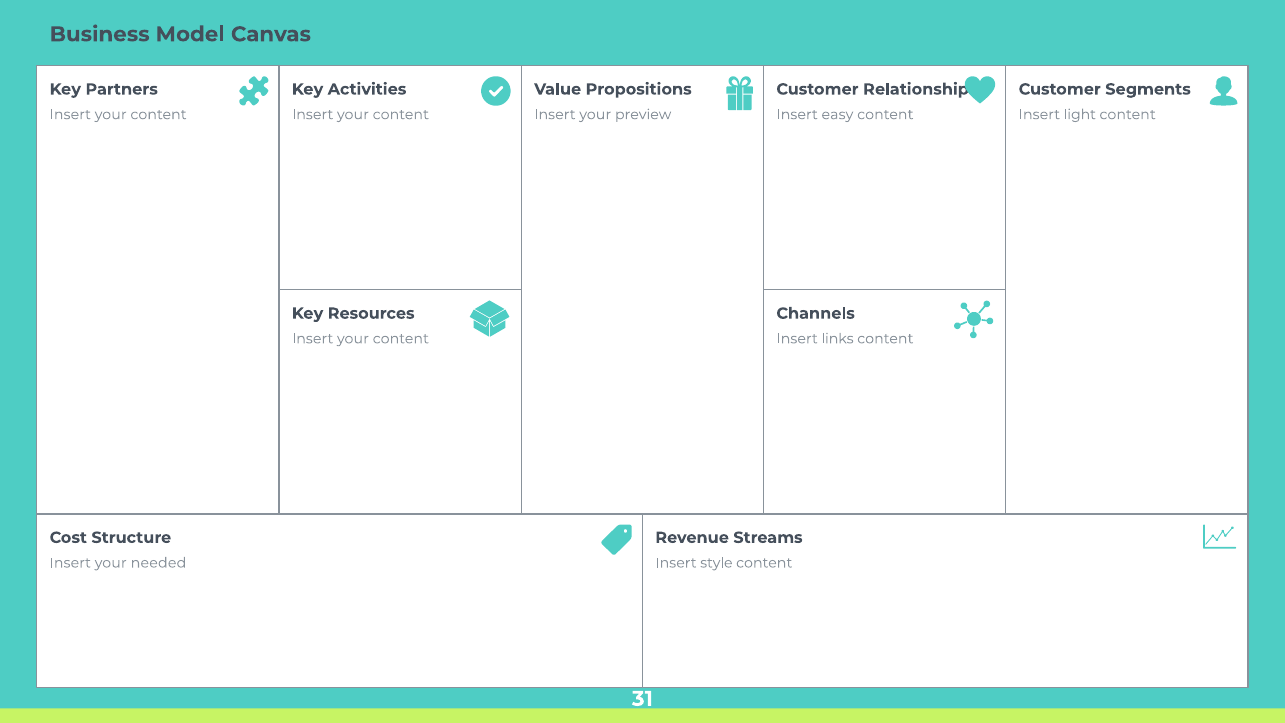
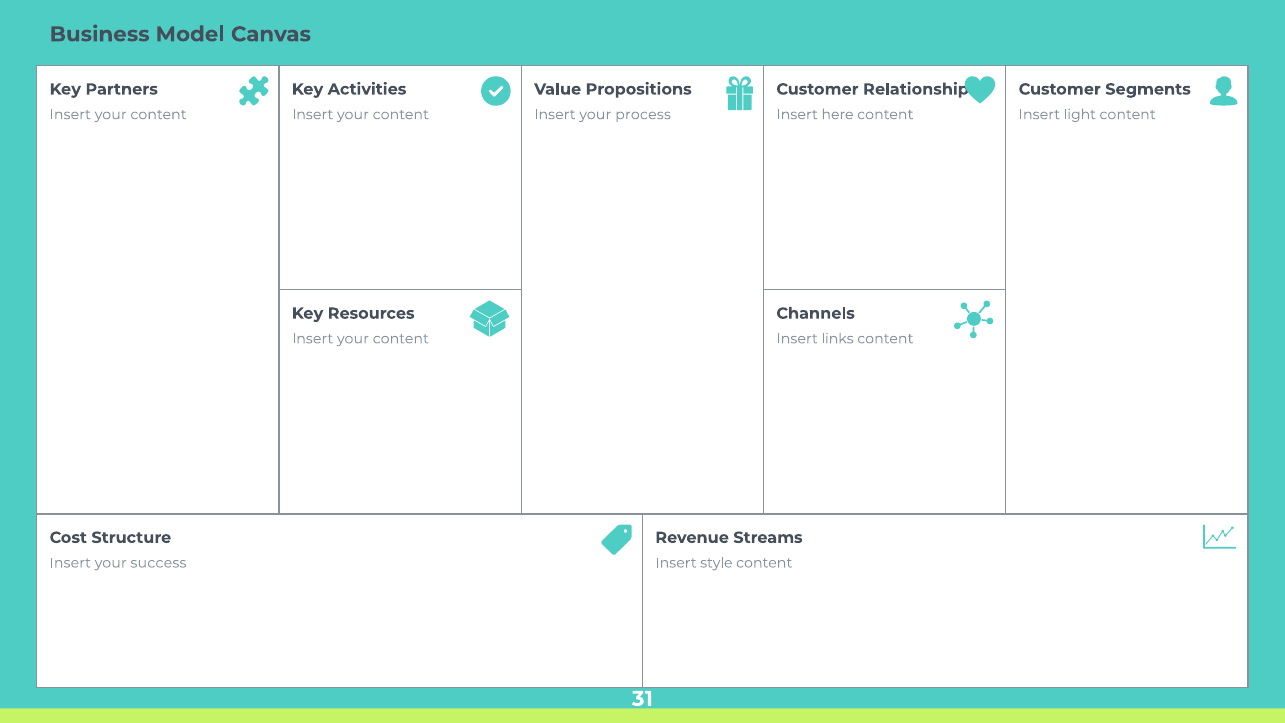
preview: preview -> process
easy: easy -> here
needed: needed -> success
